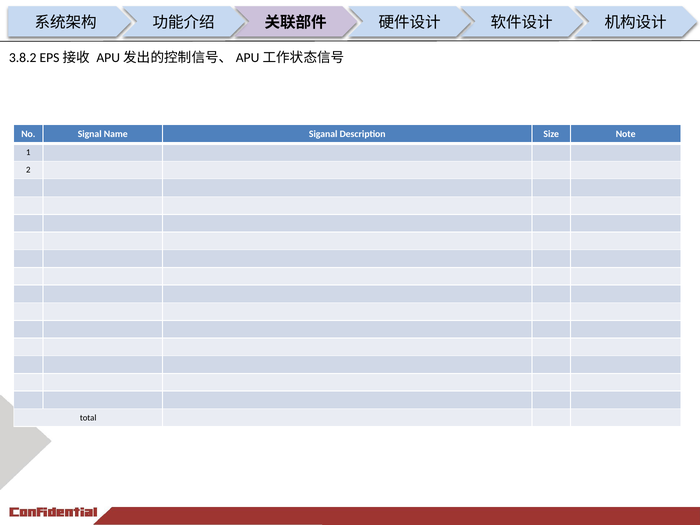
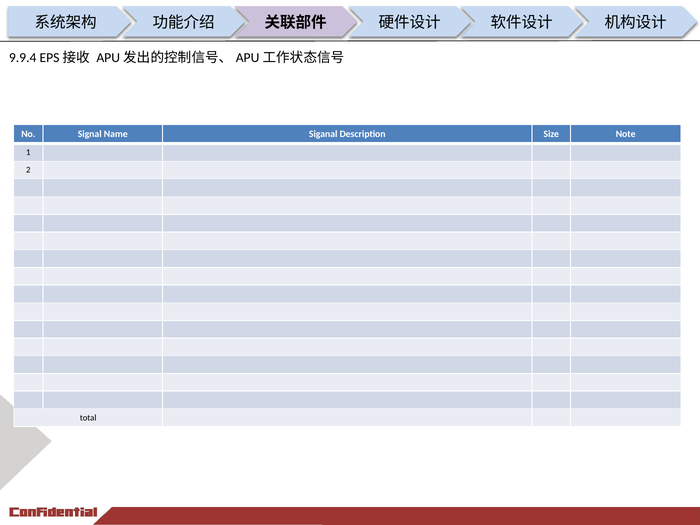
3.8.2: 3.8.2 -> 9.9.4
